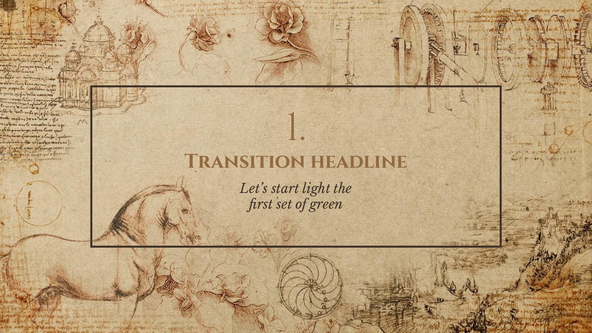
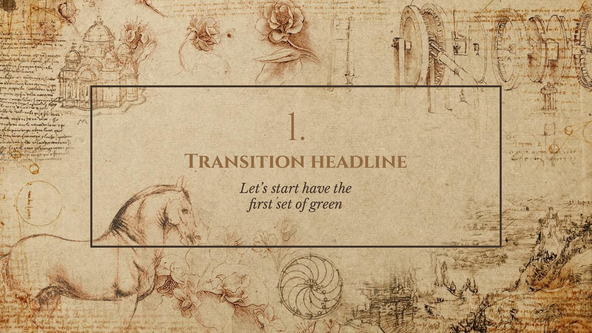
light: light -> have
